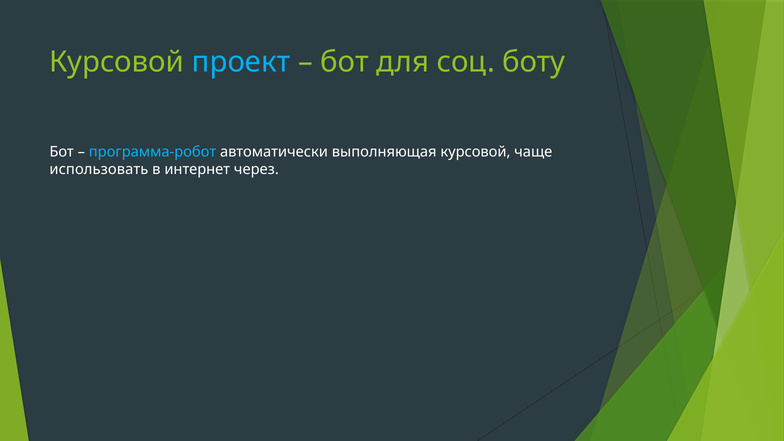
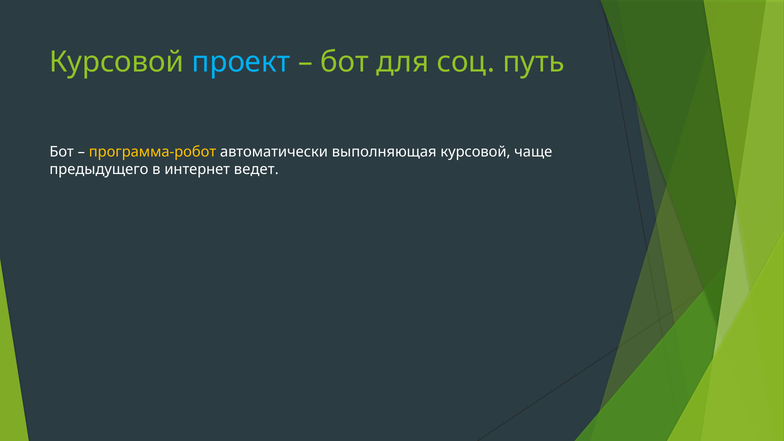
боту: боту -> путь
программа-робот colour: light blue -> yellow
использовать: использовать -> предыдущего
через: через -> ведет
